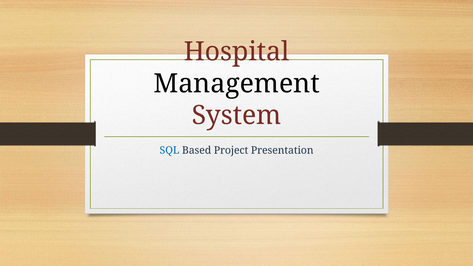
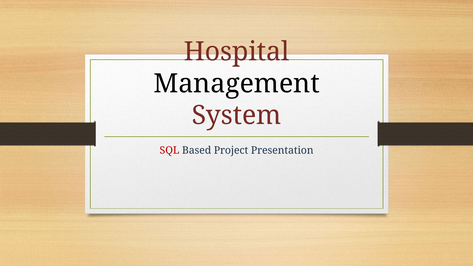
SQL colour: blue -> red
